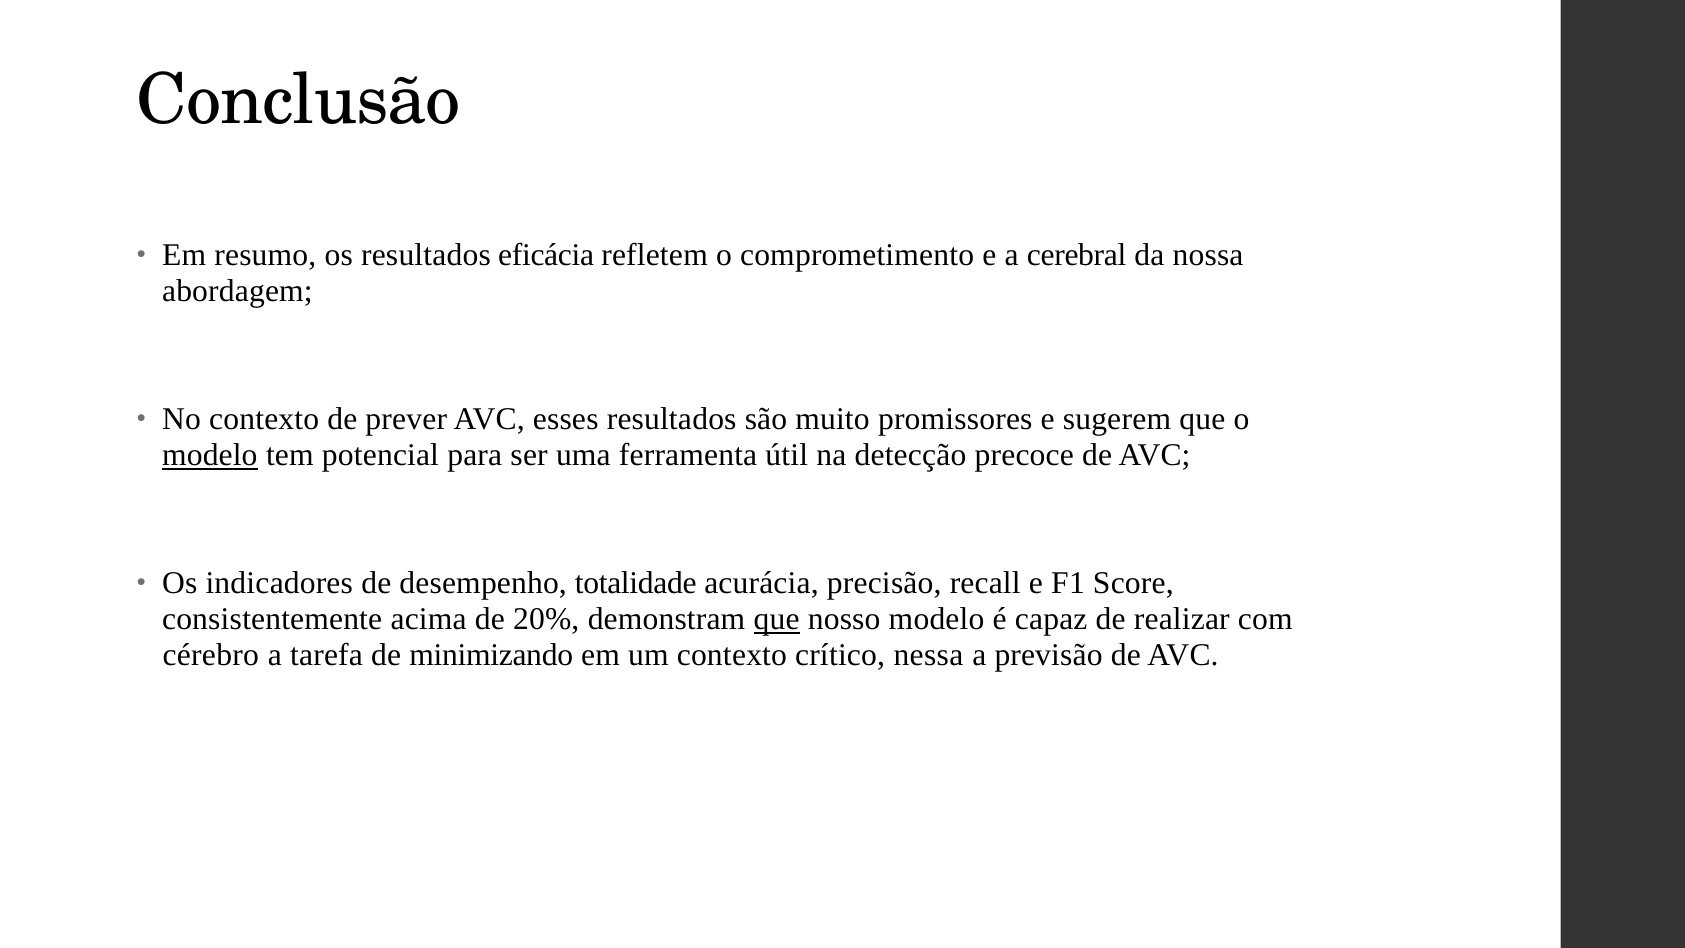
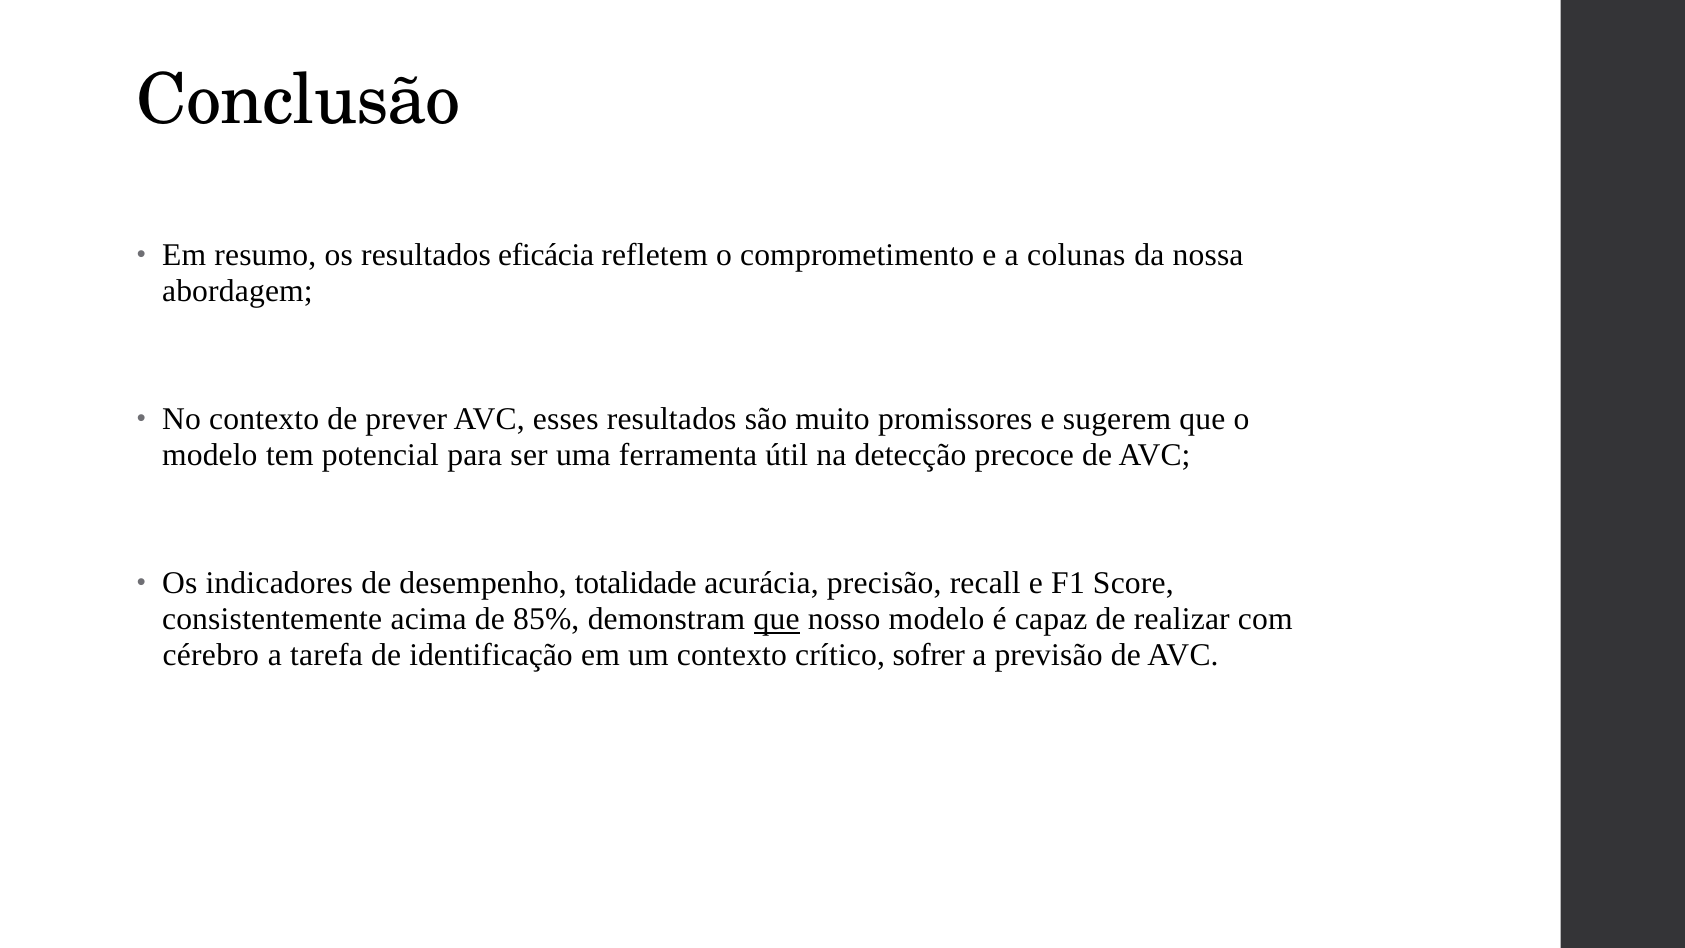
cerebral: cerebral -> colunas
modelo at (210, 455) underline: present -> none
20%: 20% -> 85%
minimizando: minimizando -> identificação
nessa: nessa -> sofrer
